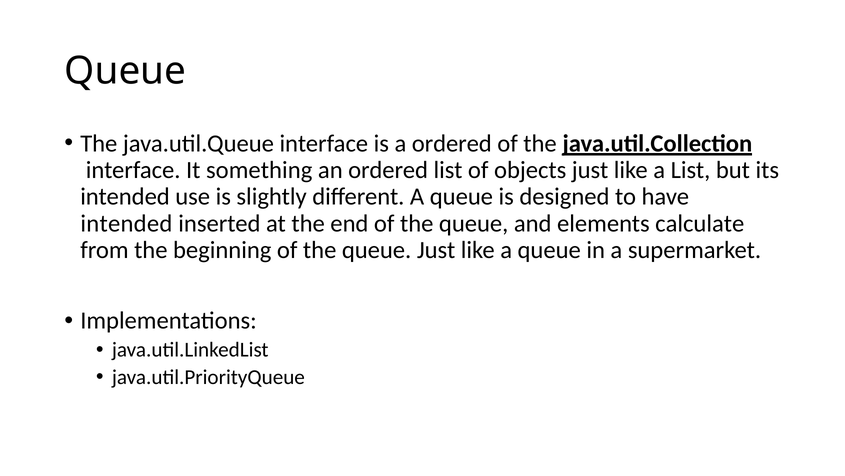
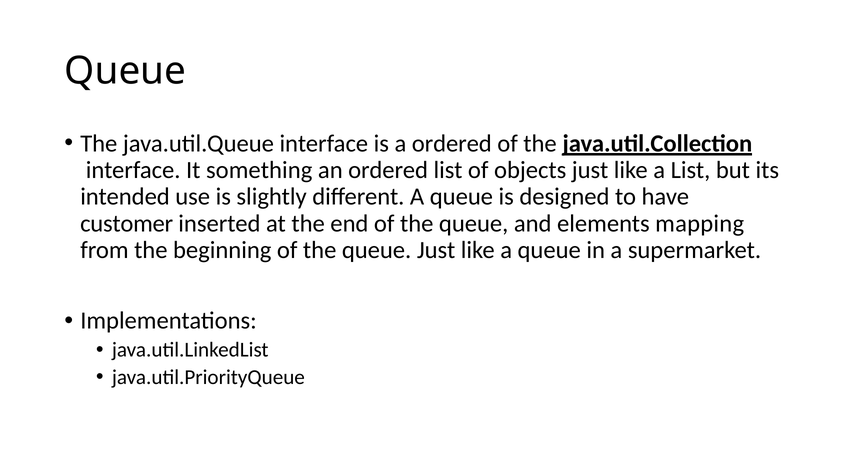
intended at (126, 223): intended -> customer
calculate: calculate -> mapping
